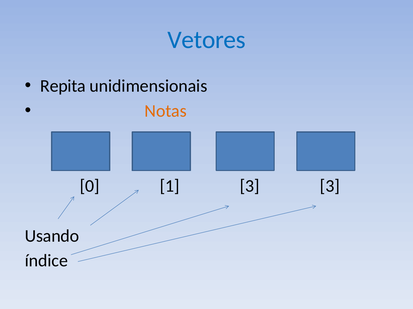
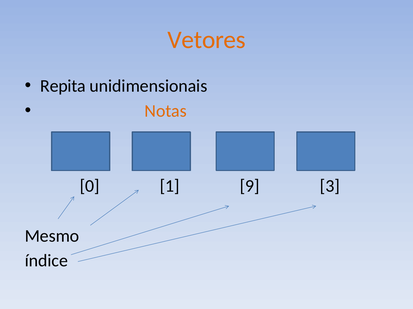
Vetores colour: blue -> orange
1 3: 3 -> 9
Usando: Usando -> Mesmo
